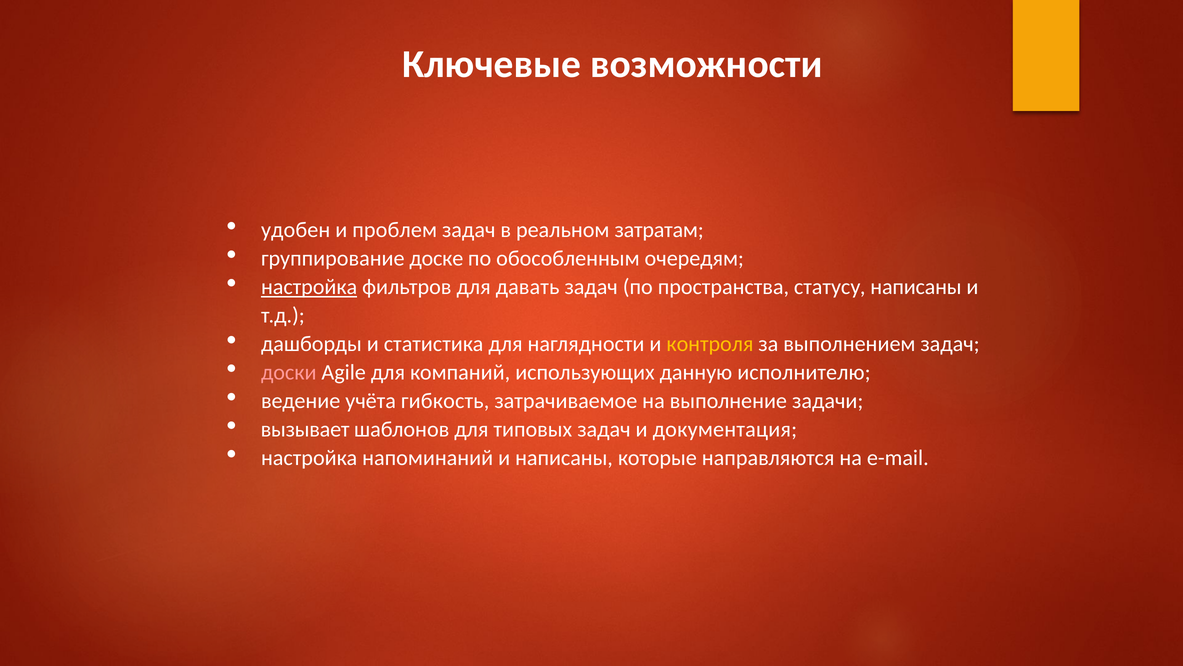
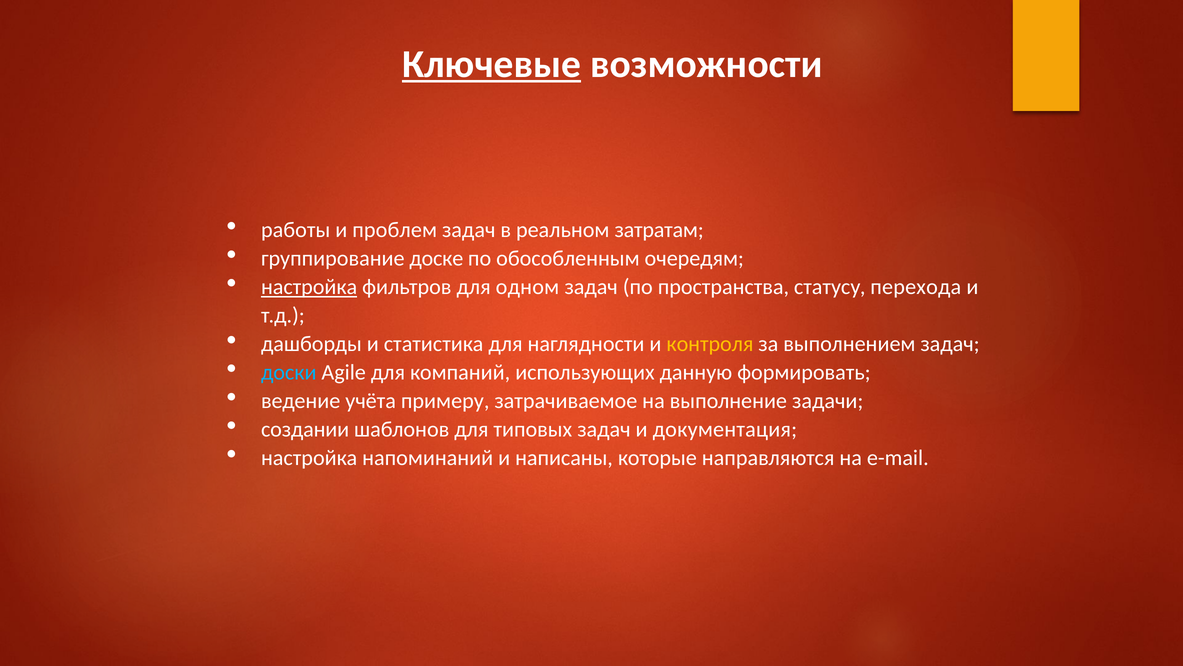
Ключевые underline: none -> present
удобен: удобен -> работы
давать: давать -> одном
статусу написаны: написаны -> перехода
доски colour: pink -> light blue
исполнителю: исполнителю -> формировать
гибкость: гибкость -> примеру
вызывает: вызывает -> создании
